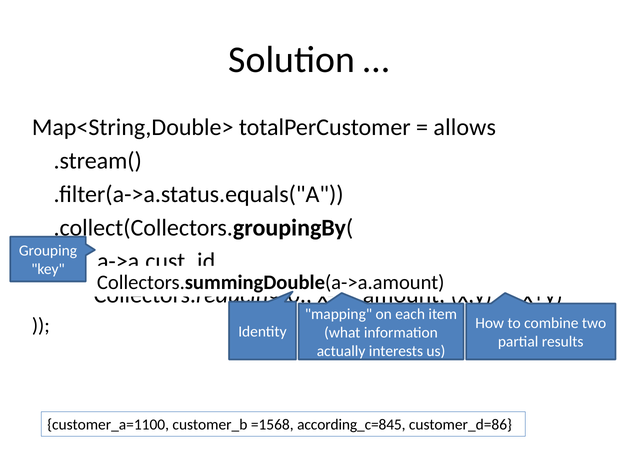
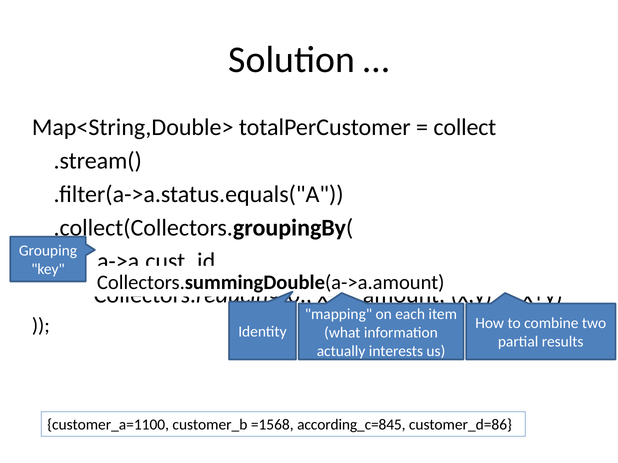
allows: allows -> collect
